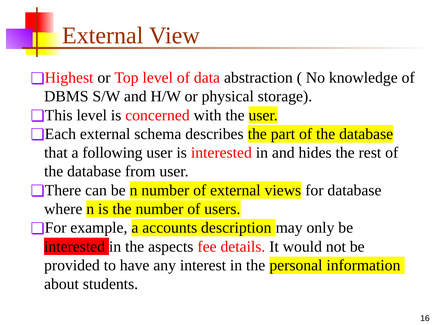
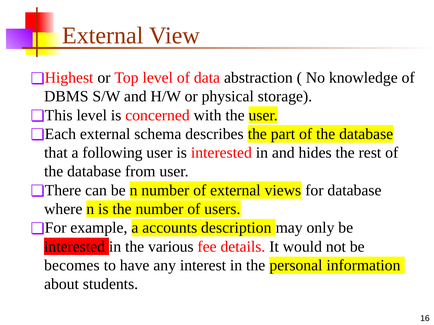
aspects: aspects -> various
provided: provided -> becomes
